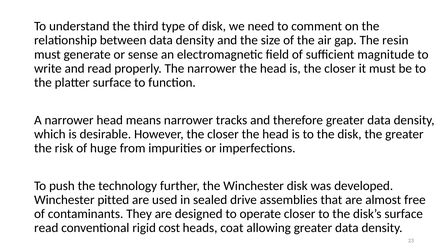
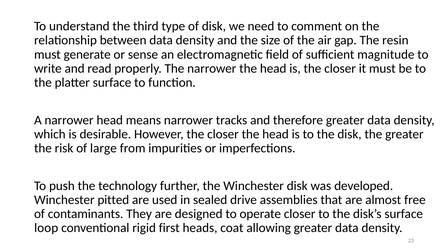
huge: huge -> large
read at (46, 228): read -> loop
cost: cost -> first
